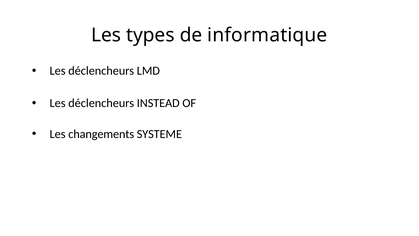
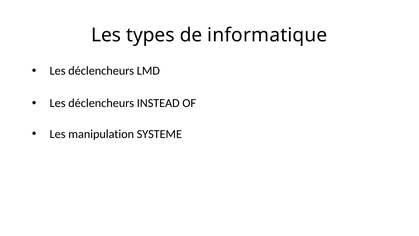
changements: changements -> manipulation
